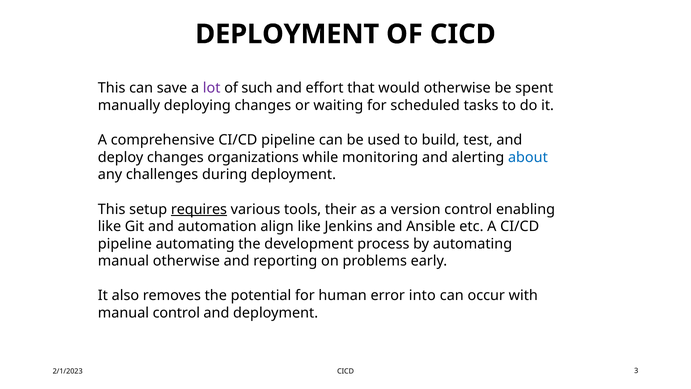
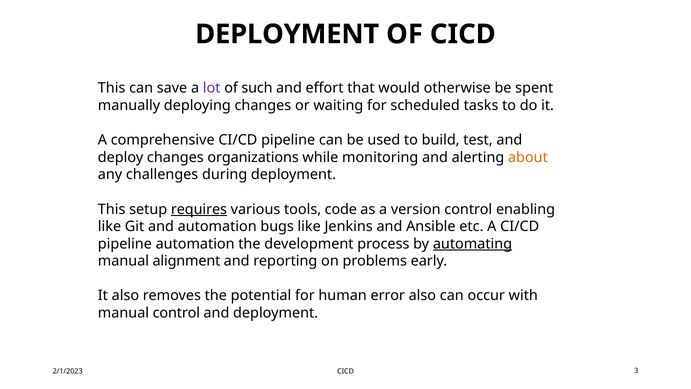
about colour: blue -> orange
their: their -> code
align: align -> bugs
pipeline automating: automating -> automation
automating at (472, 244) underline: none -> present
manual otherwise: otherwise -> alignment
error into: into -> also
